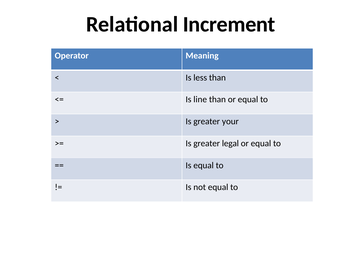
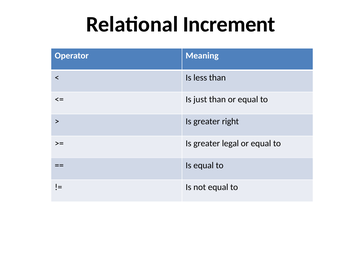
line: line -> just
your: your -> right
